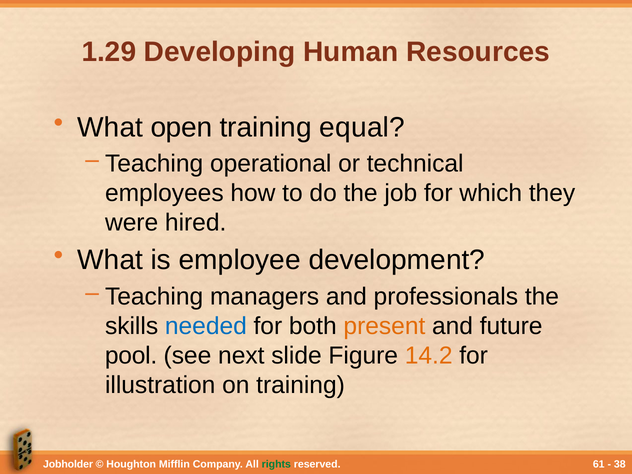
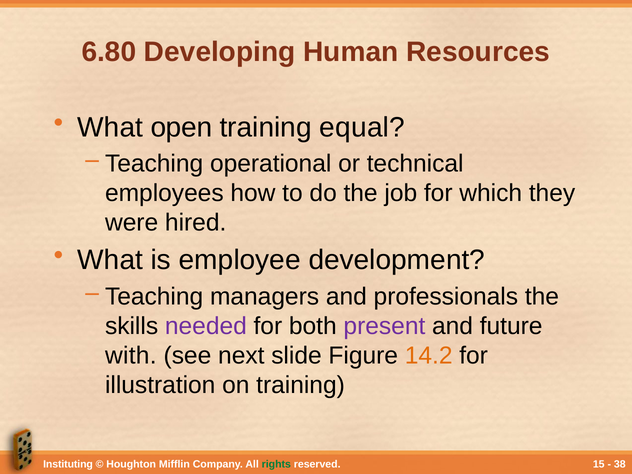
1.29: 1.29 -> 6.80
needed colour: blue -> purple
present colour: orange -> purple
pool: pool -> with
Jobholder: Jobholder -> Instituting
61: 61 -> 15
